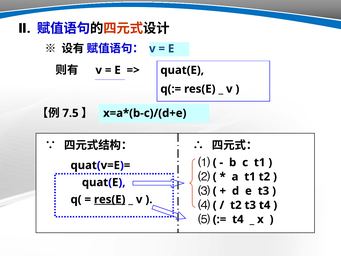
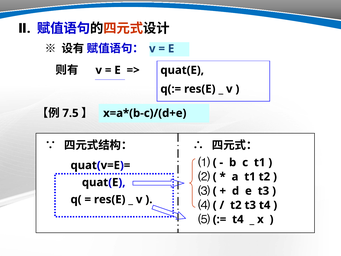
res(E at (110, 199) underline: present -> none
